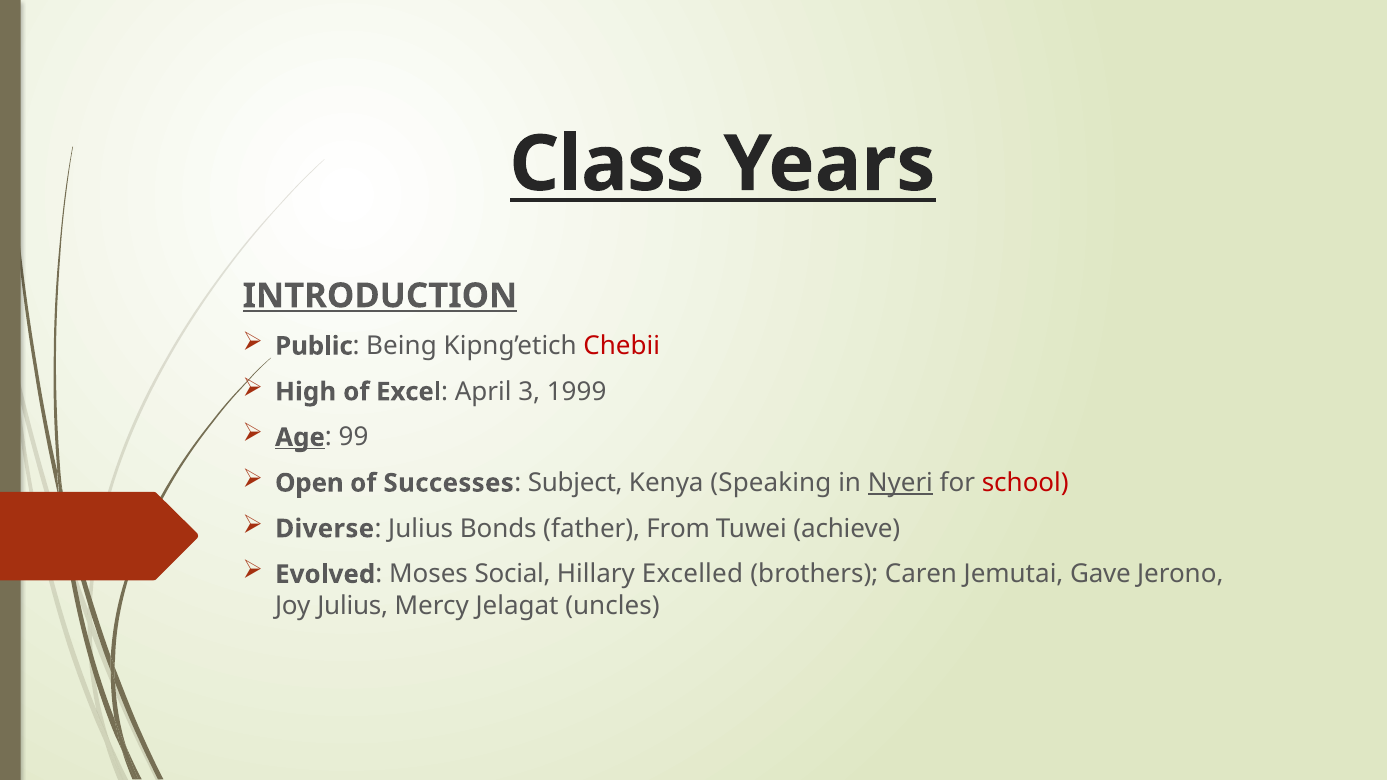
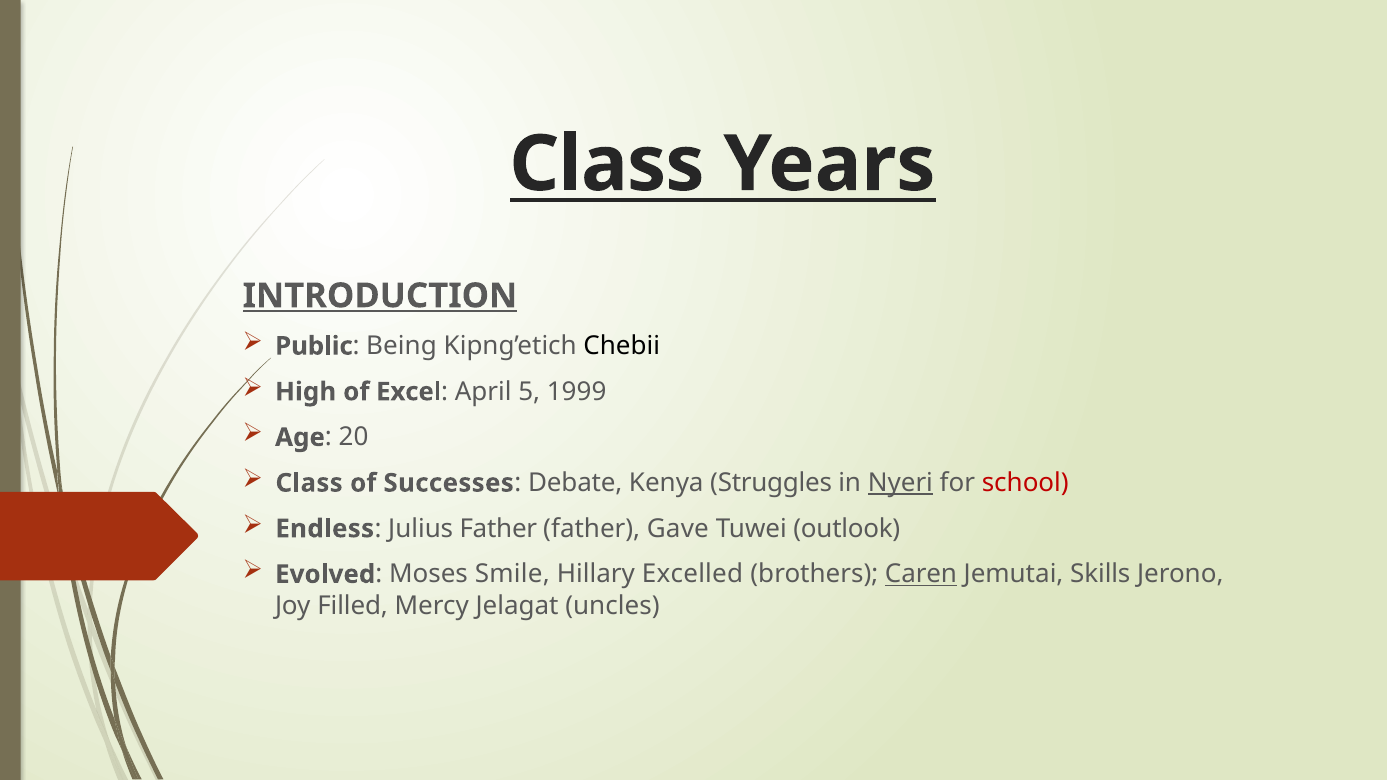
Chebii colour: red -> black
3: 3 -> 5
Age underline: present -> none
99: 99 -> 20
Open at (309, 483): Open -> Class
Subject: Subject -> Debate
Speaking: Speaking -> Struggles
Diverse: Diverse -> Endless
Julius Bonds: Bonds -> Father
From: From -> Gave
achieve: achieve -> outlook
Social: Social -> Smile
Caren underline: none -> present
Gave: Gave -> Skills
Joy Julius: Julius -> Filled
